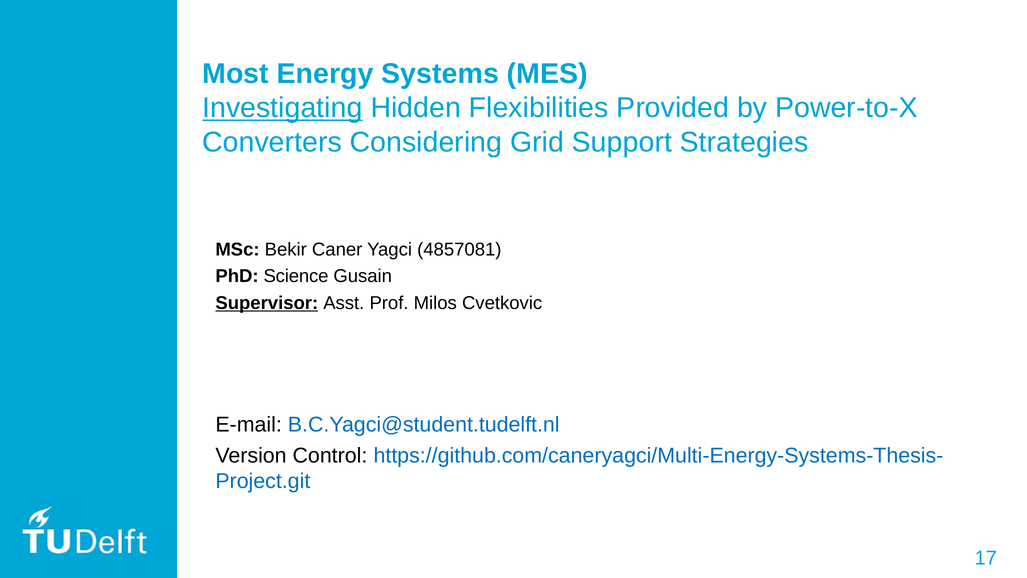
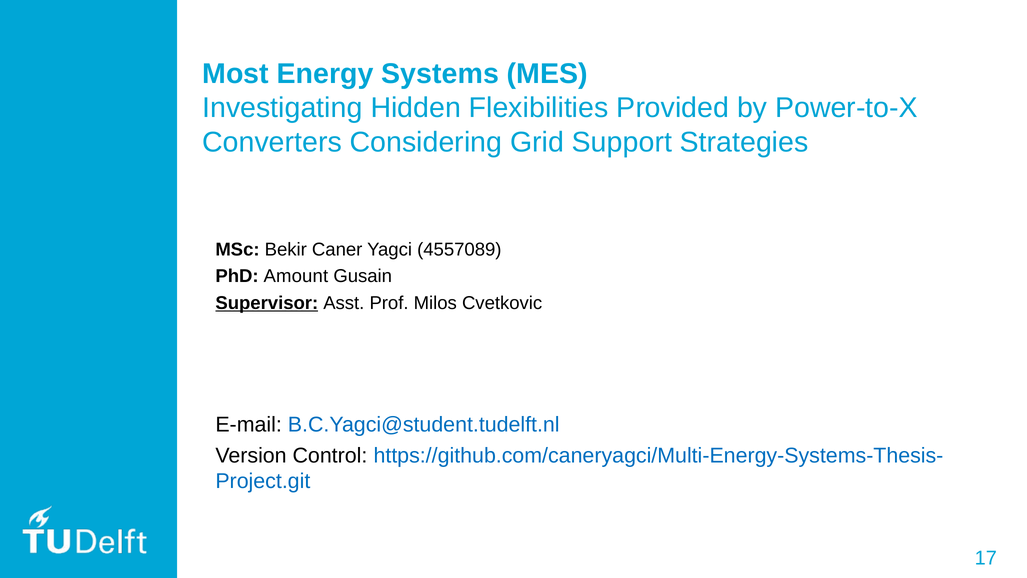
Investigating underline: present -> none
4857081: 4857081 -> 4557089
Science: Science -> Amount
